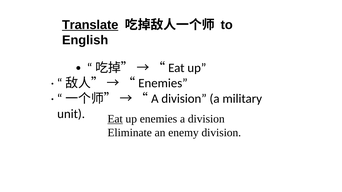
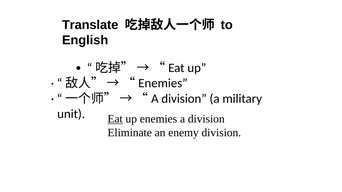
Translate underline: present -> none
